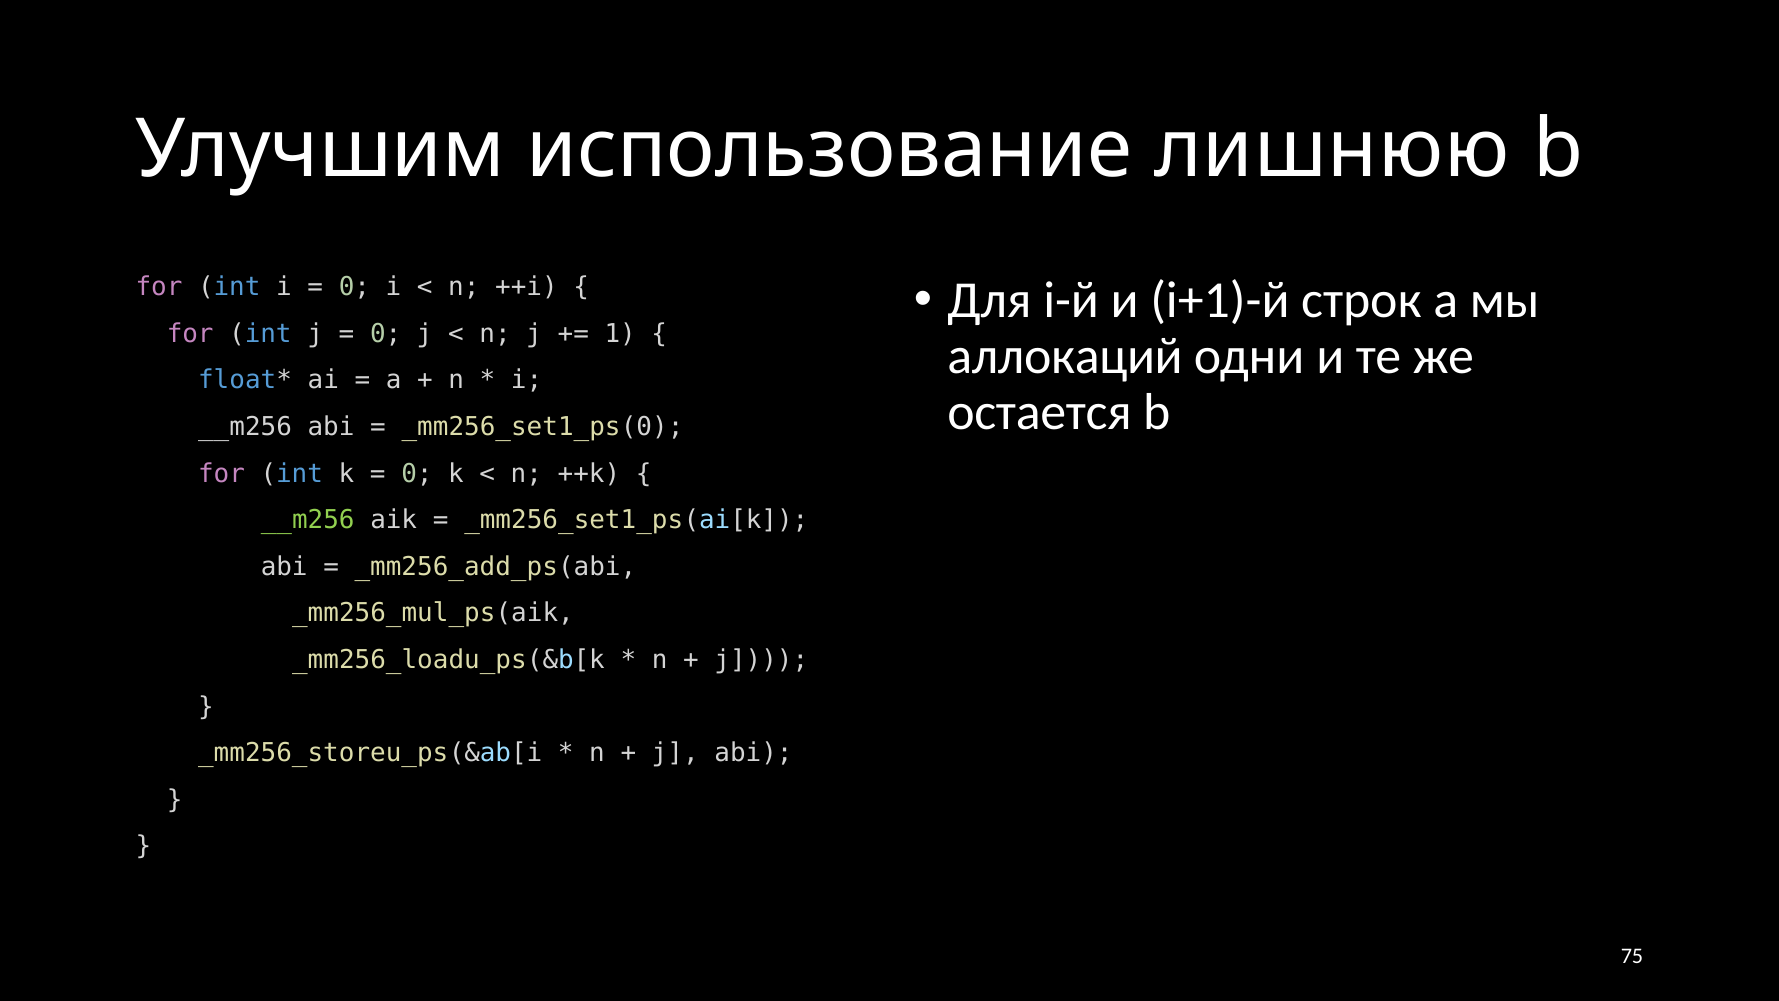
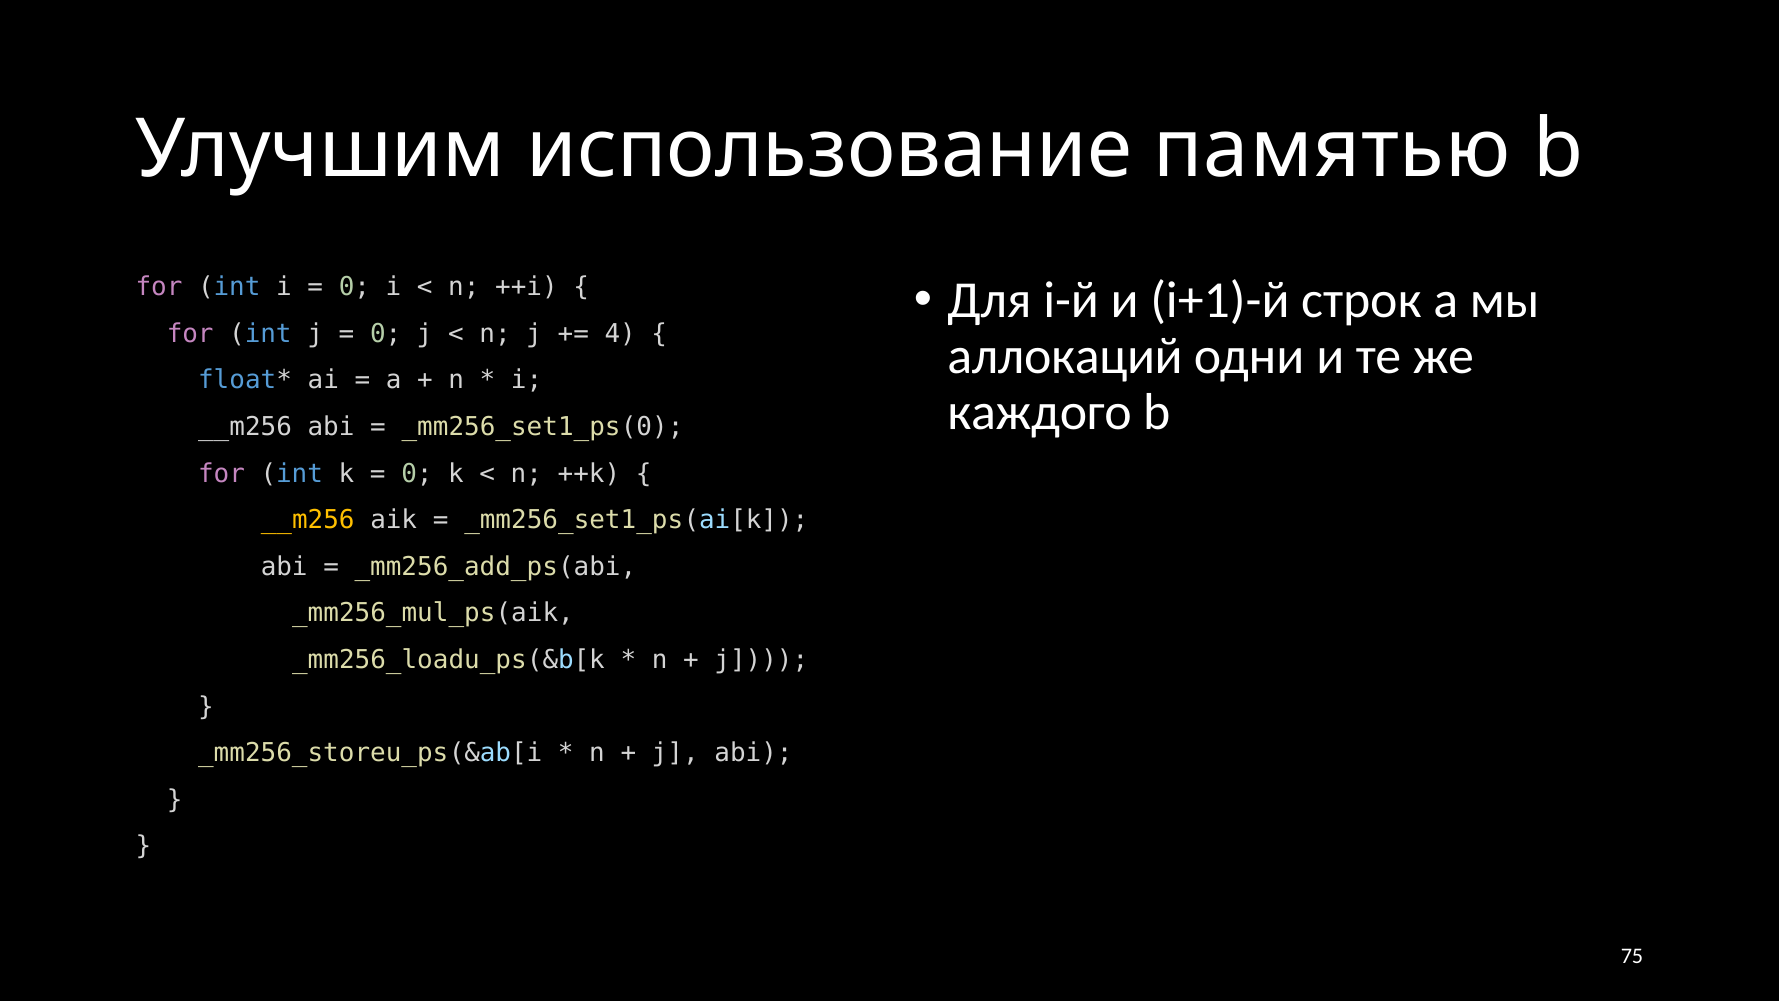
лишнюю: лишнюю -> памятью
1: 1 -> 4
остается: остается -> каждого
__m256 at (308, 520) colour: light green -> yellow
